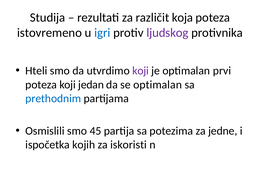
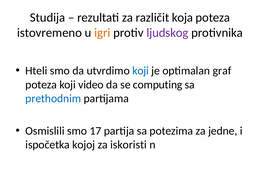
igri colour: blue -> orange
koji at (141, 71) colour: purple -> blue
prvi: prvi -> graf
jedan: jedan -> video
se optimalan: optimalan -> computing
45: 45 -> 17
kojih: kojih -> kojoj
